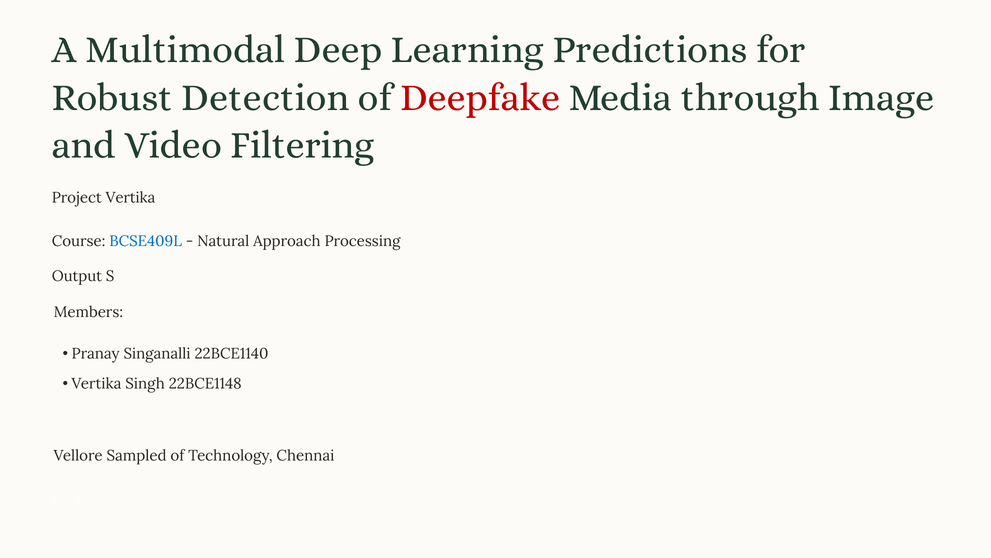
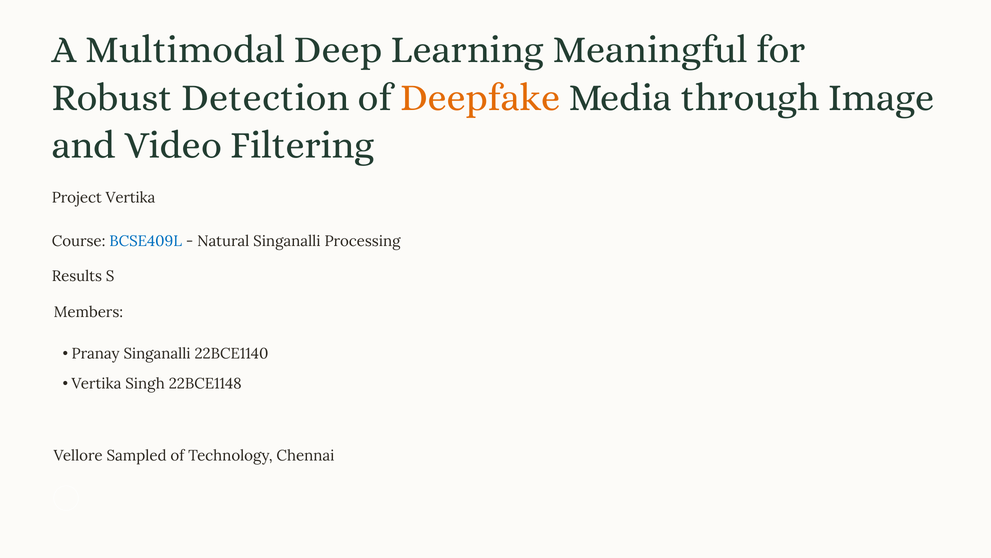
Predictions: Predictions -> Meaningful
Deepfake colour: red -> orange
Natural Approach: Approach -> Singanalli
Output: Output -> Results
